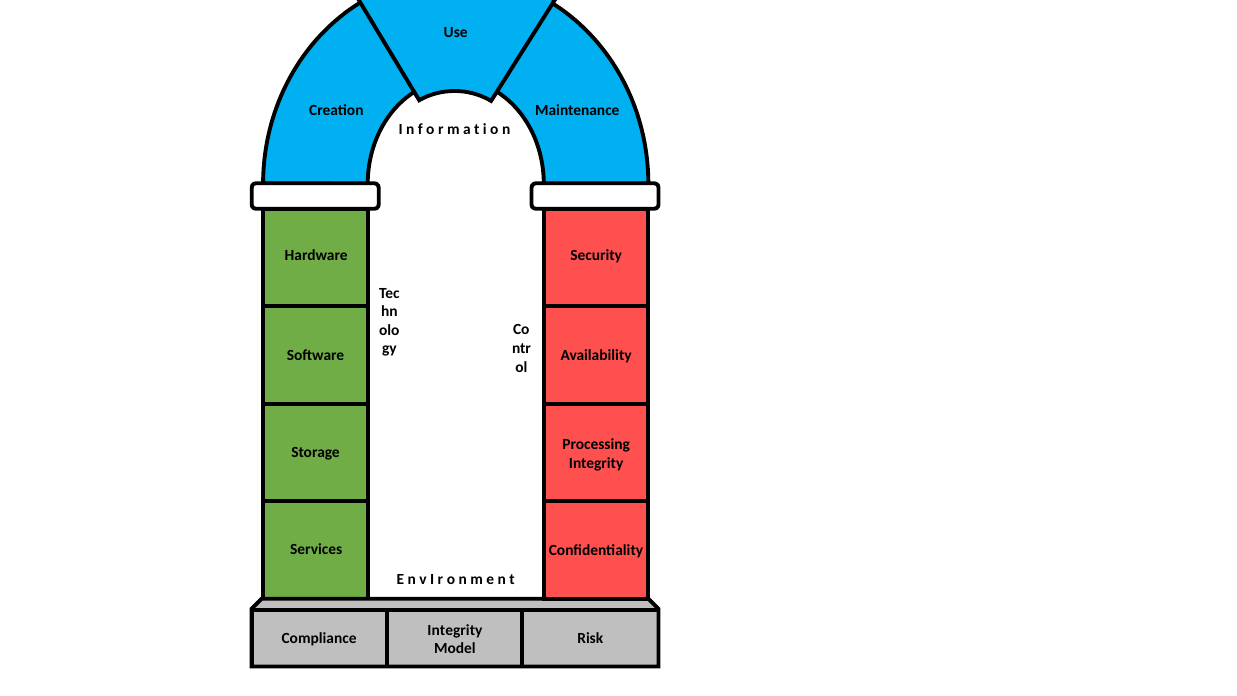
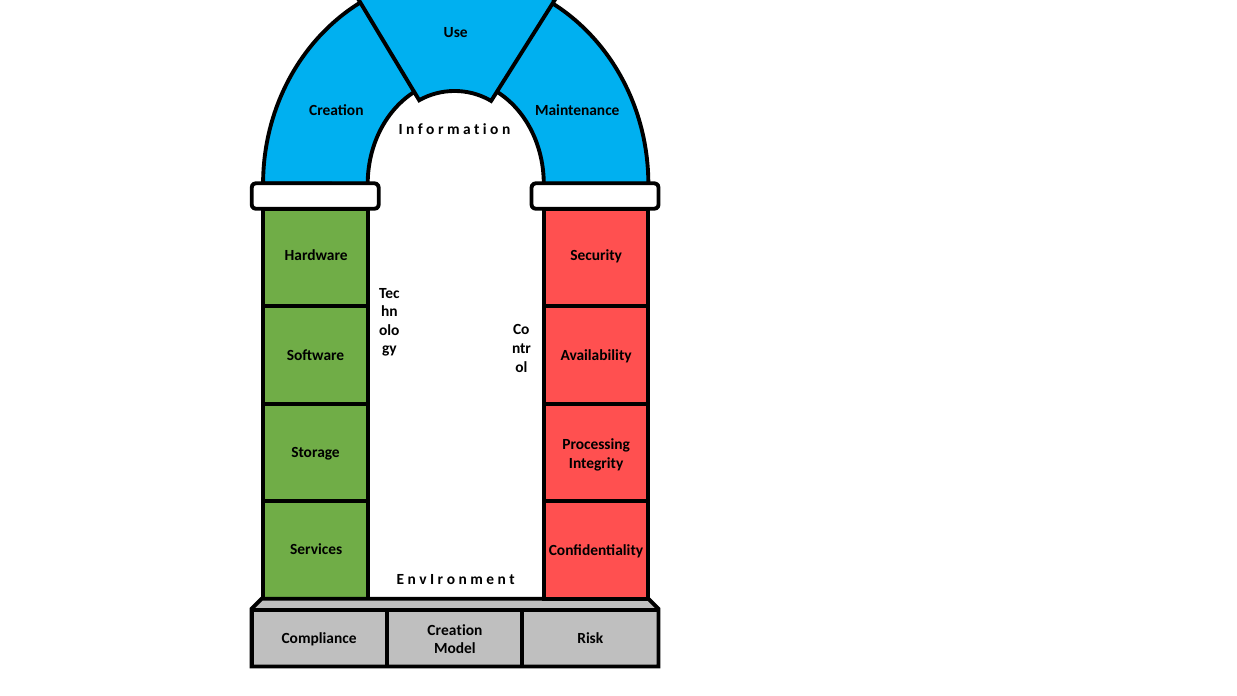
Integrity at (455, 630): Integrity -> Creation
